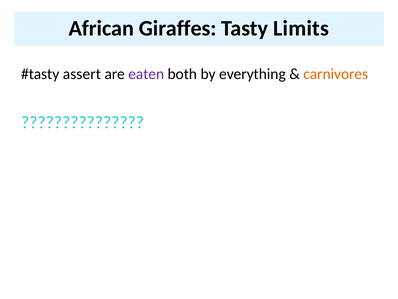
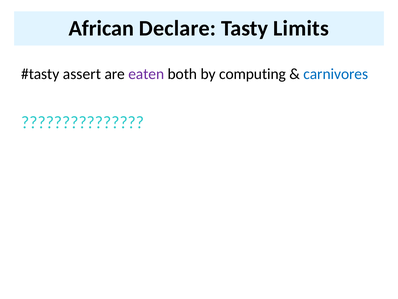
Giraffes: Giraffes -> Declare
everything: everything -> computing
carnivores colour: orange -> blue
